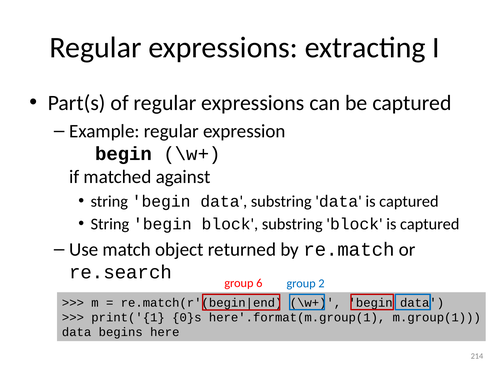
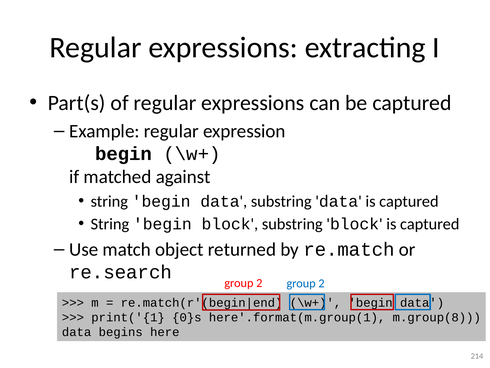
6 at (259, 283): 6 -> 2
m.group(1: m.group(1 -> m.group(8
